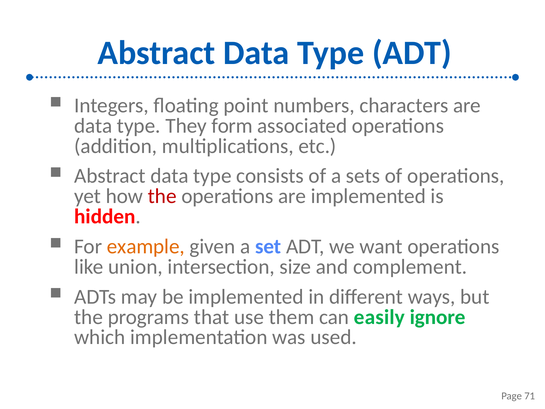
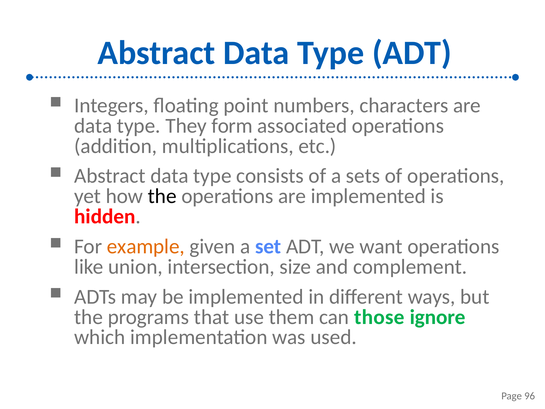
the at (162, 196) colour: red -> black
easily: easily -> those
71: 71 -> 96
